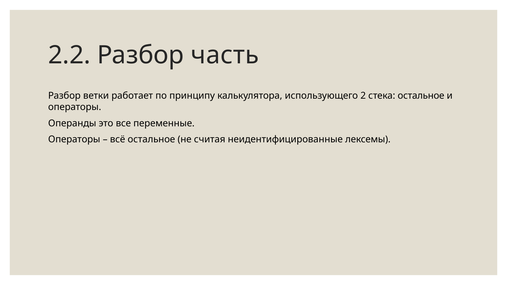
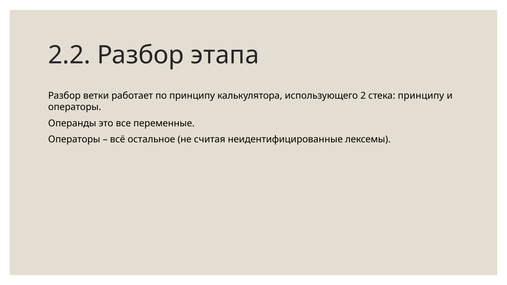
часть: часть -> этапа
стека остальное: остальное -> принципу
